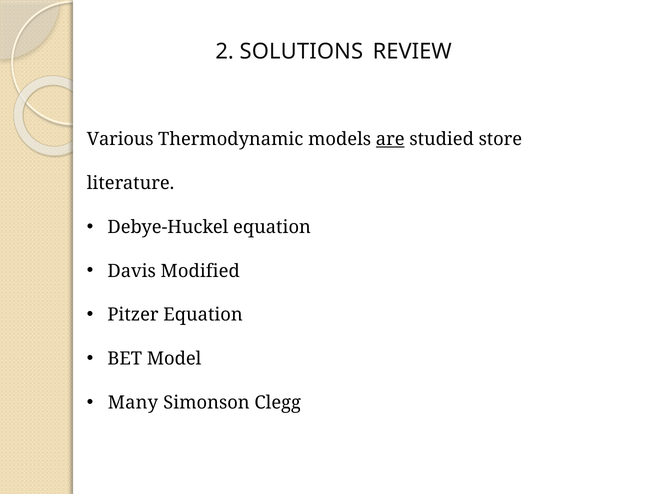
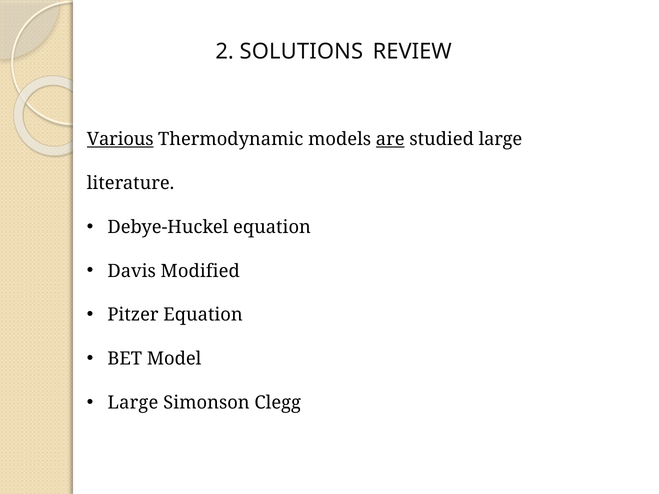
Various underline: none -> present
studied store: store -> large
Many at (133, 403): Many -> Large
